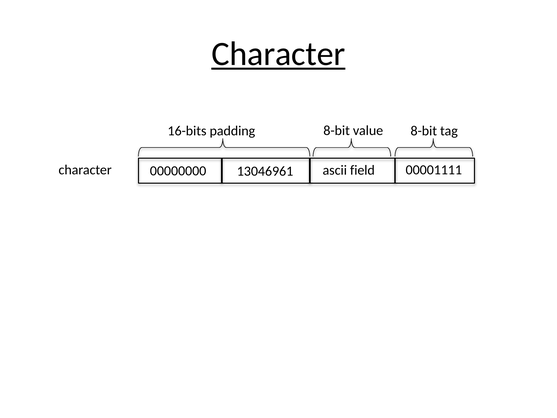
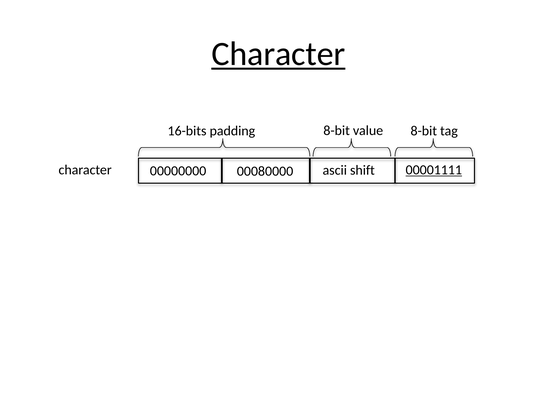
00001111 underline: none -> present
field: field -> shift
13046961: 13046961 -> 00080000
